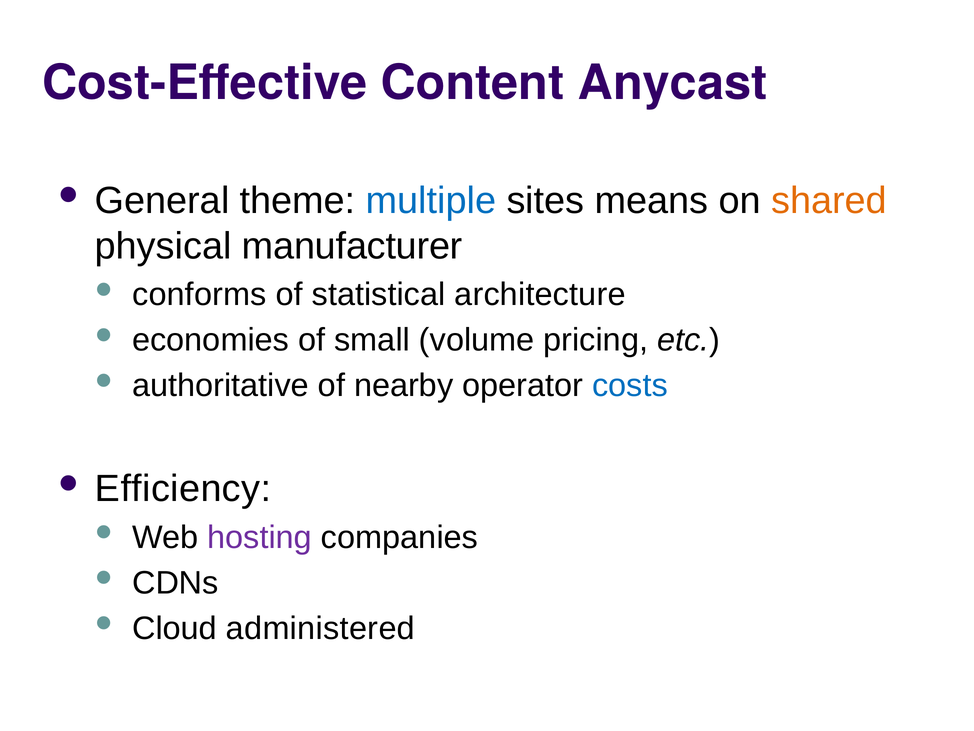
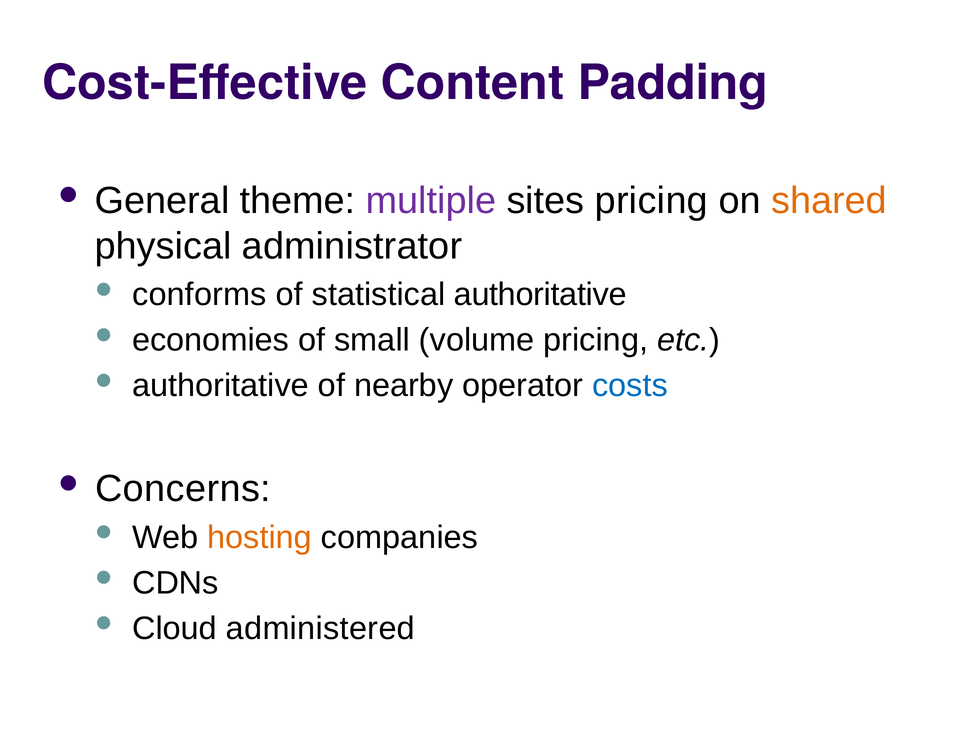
Anycast: Anycast -> Padding
multiple colour: blue -> purple
sites means: means -> pricing
manufacturer: manufacturer -> administrator
statistical architecture: architecture -> authoritative
Efficiency: Efficiency -> Concerns
hosting colour: purple -> orange
